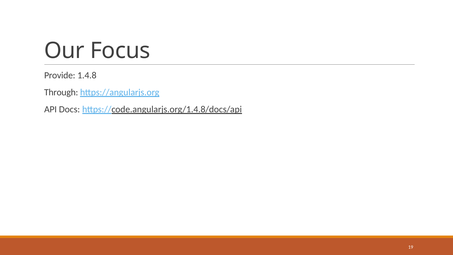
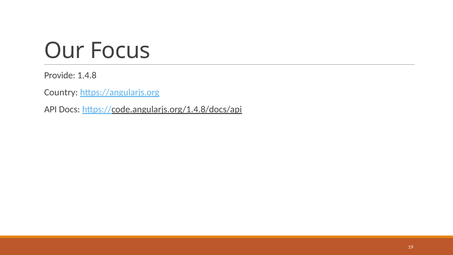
Through: Through -> Country
